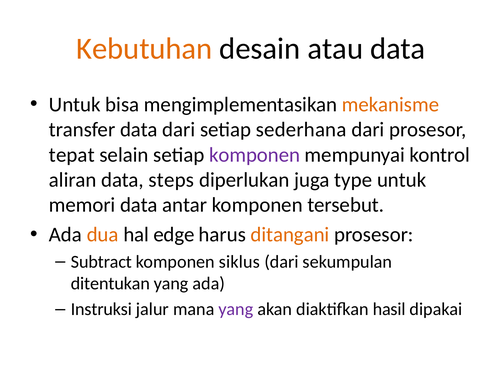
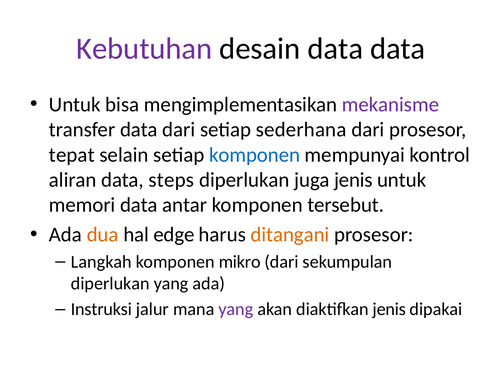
Kebutuhan colour: orange -> purple
desain atau: atau -> data
mekanisme colour: orange -> purple
komponen at (255, 155) colour: purple -> blue
juga type: type -> jenis
Subtract: Subtract -> Langkah
siklus: siklus -> mikro
ditentukan at (110, 283): ditentukan -> diperlukan
diaktifkan hasil: hasil -> jenis
